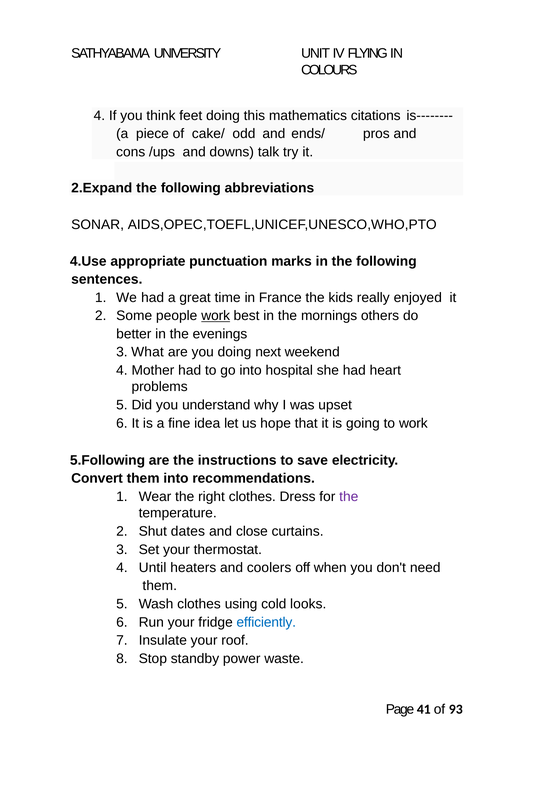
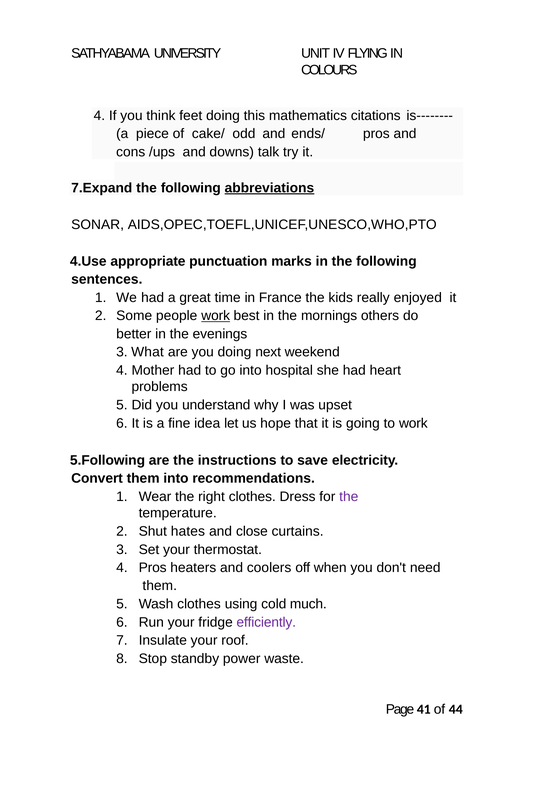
2.Expand: 2.Expand -> 7.Expand
abbreviations underline: none -> present
dates: dates -> hates
4 Until: Until -> Pros
looks: looks -> much
efficiently colour: blue -> purple
93: 93 -> 44
